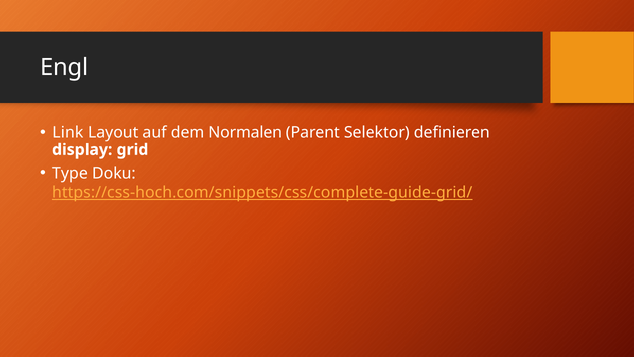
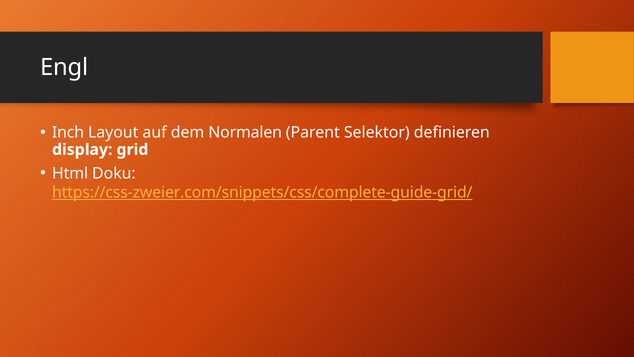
Link: Link -> Inch
Type: Type -> Html
https://css-hoch.com/snippets/css/complete-guide-grid/: https://css-hoch.com/snippets/css/complete-guide-grid/ -> https://css-zweier.com/snippets/css/complete-guide-grid/
